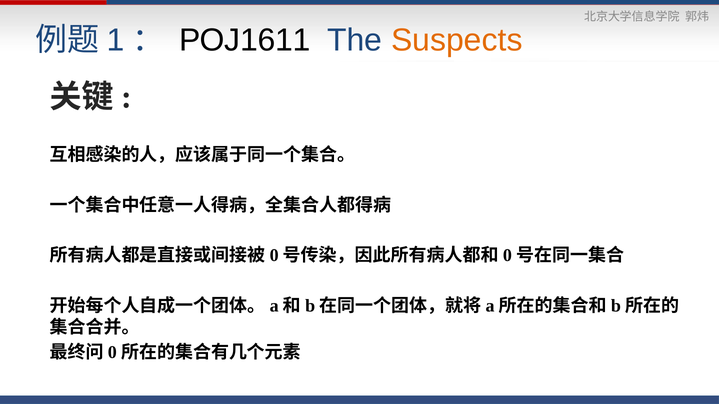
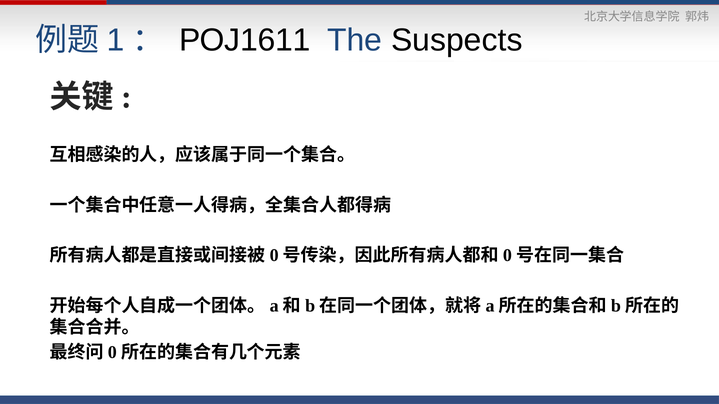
Suspects colour: orange -> black
